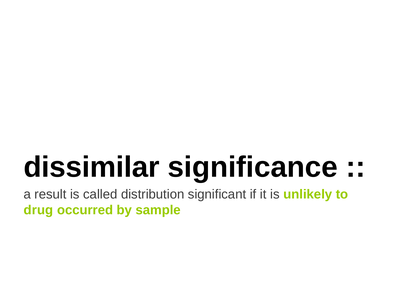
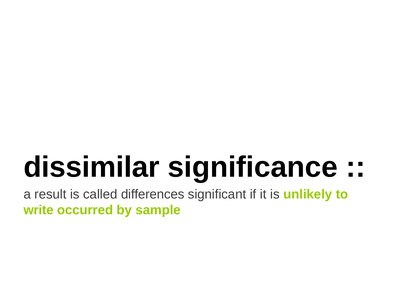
distribution: distribution -> differences
drug: drug -> write
